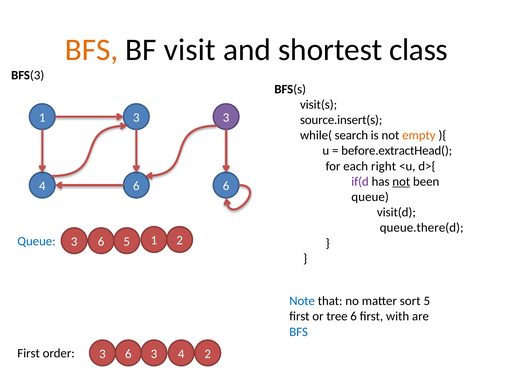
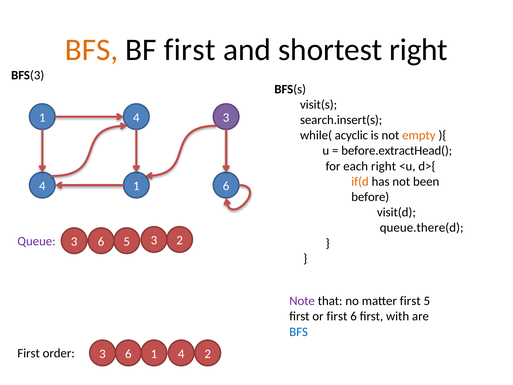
BF visit: visit -> first
shortest class: class -> right
3 at (136, 117): 3 -> 4
source.insert(s: source.insert(s -> search.insert(s
search: search -> acyclic
if(d colour: purple -> orange
not at (401, 181) underline: present -> none
6 at (136, 186): 6 -> 1
queue at (370, 197): queue -> before
Queue at (37, 241) colour: blue -> purple
5 1: 1 -> 3
Note colour: blue -> purple
matter sort: sort -> first
or tree: tree -> first
6 3: 3 -> 1
